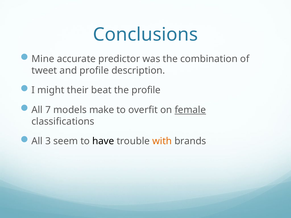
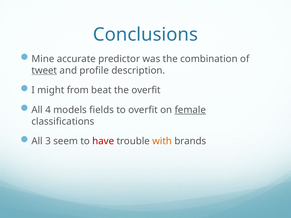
tweet underline: none -> present
their: their -> from
the profile: profile -> overfit
7: 7 -> 4
make: make -> fields
have colour: black -> red
